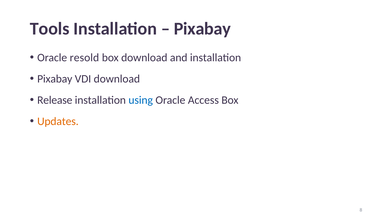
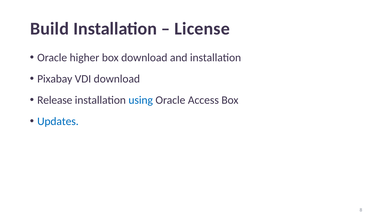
Tools: Tools -> Build
Pixabay at (202, 29): Pixabay -> License
resold: resold -> higher
Updates colour: orange -> blue
